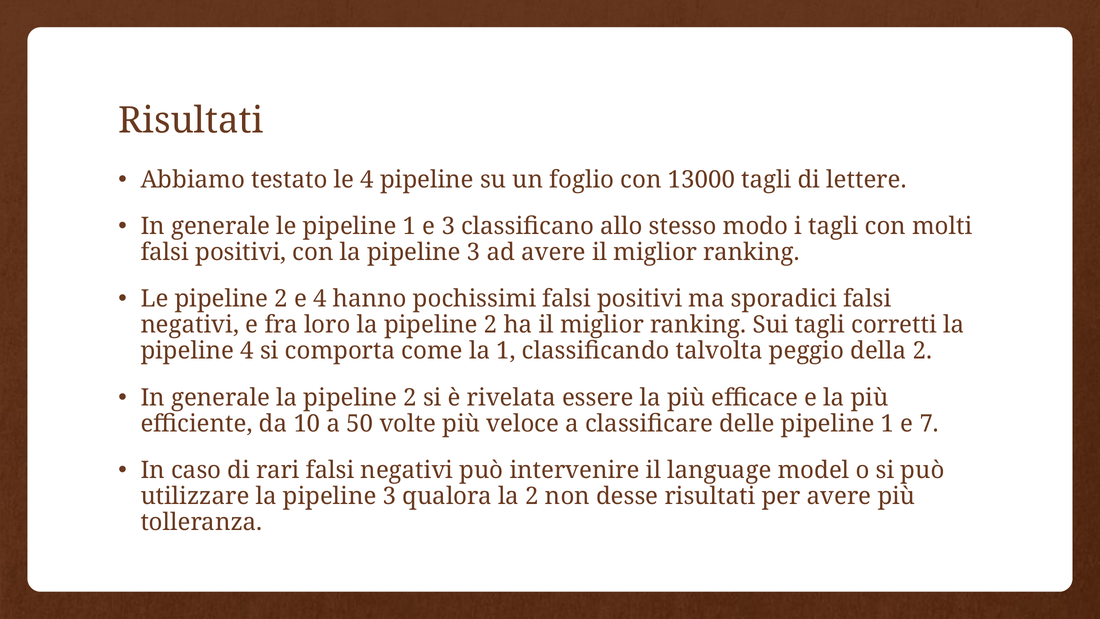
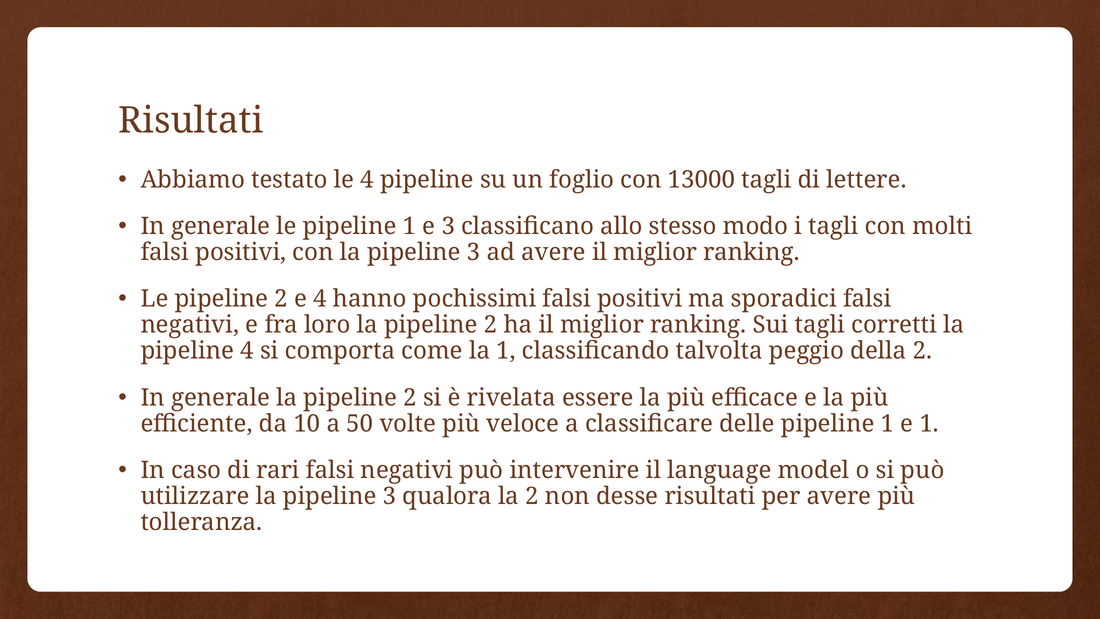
e 7: 7 -> 1
